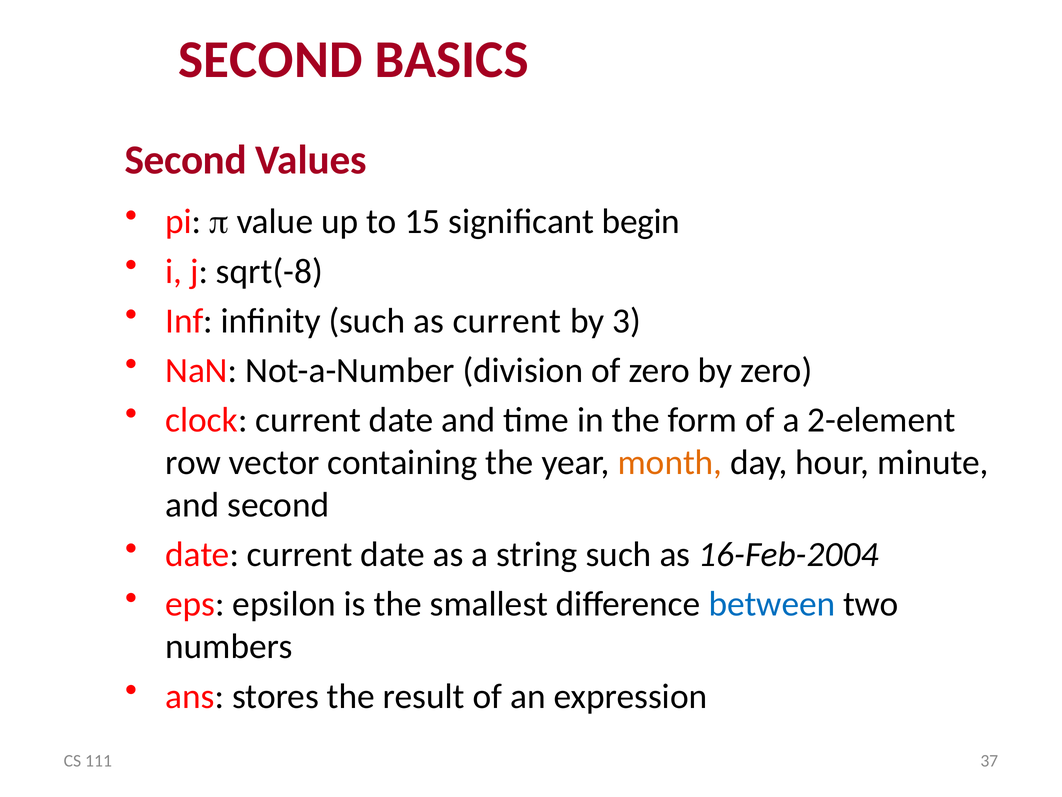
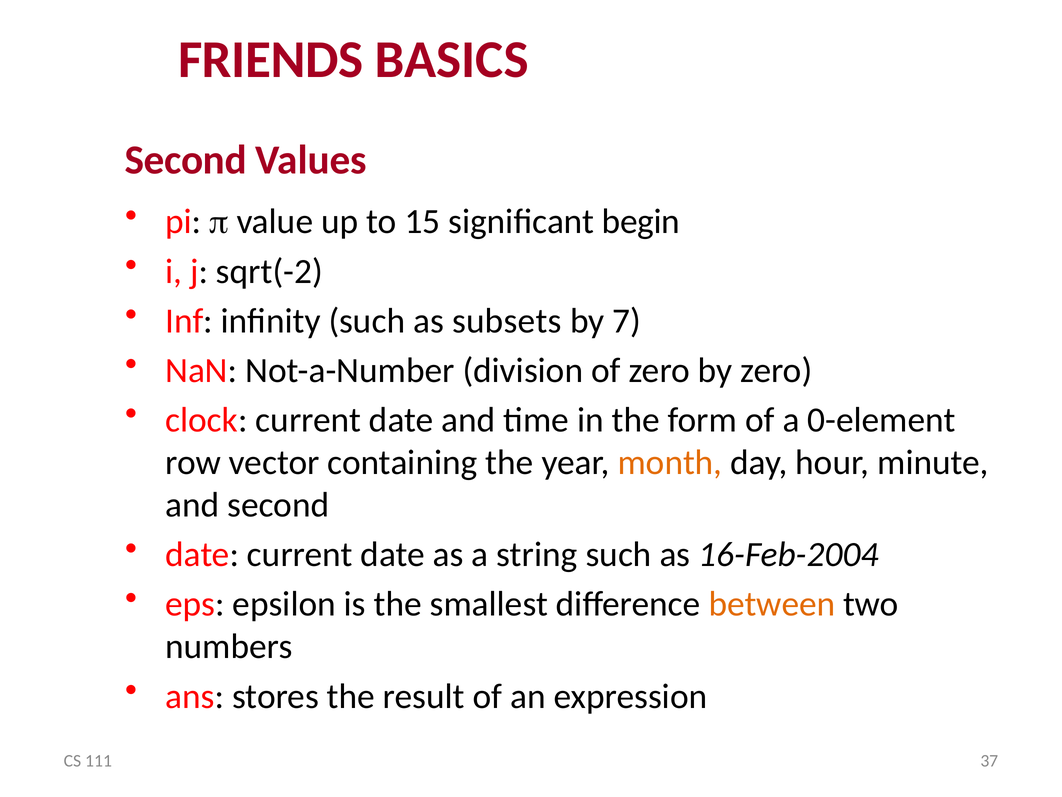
SECOND at (270, 60): SECOND -> FRIENDS
sqrt(-8: sqrt(-8 -> sqrt(-2
as current: current -> subsets
3: 3 -> 7
2-element: 2-element -> 0-element
between colour: blue -> orange
